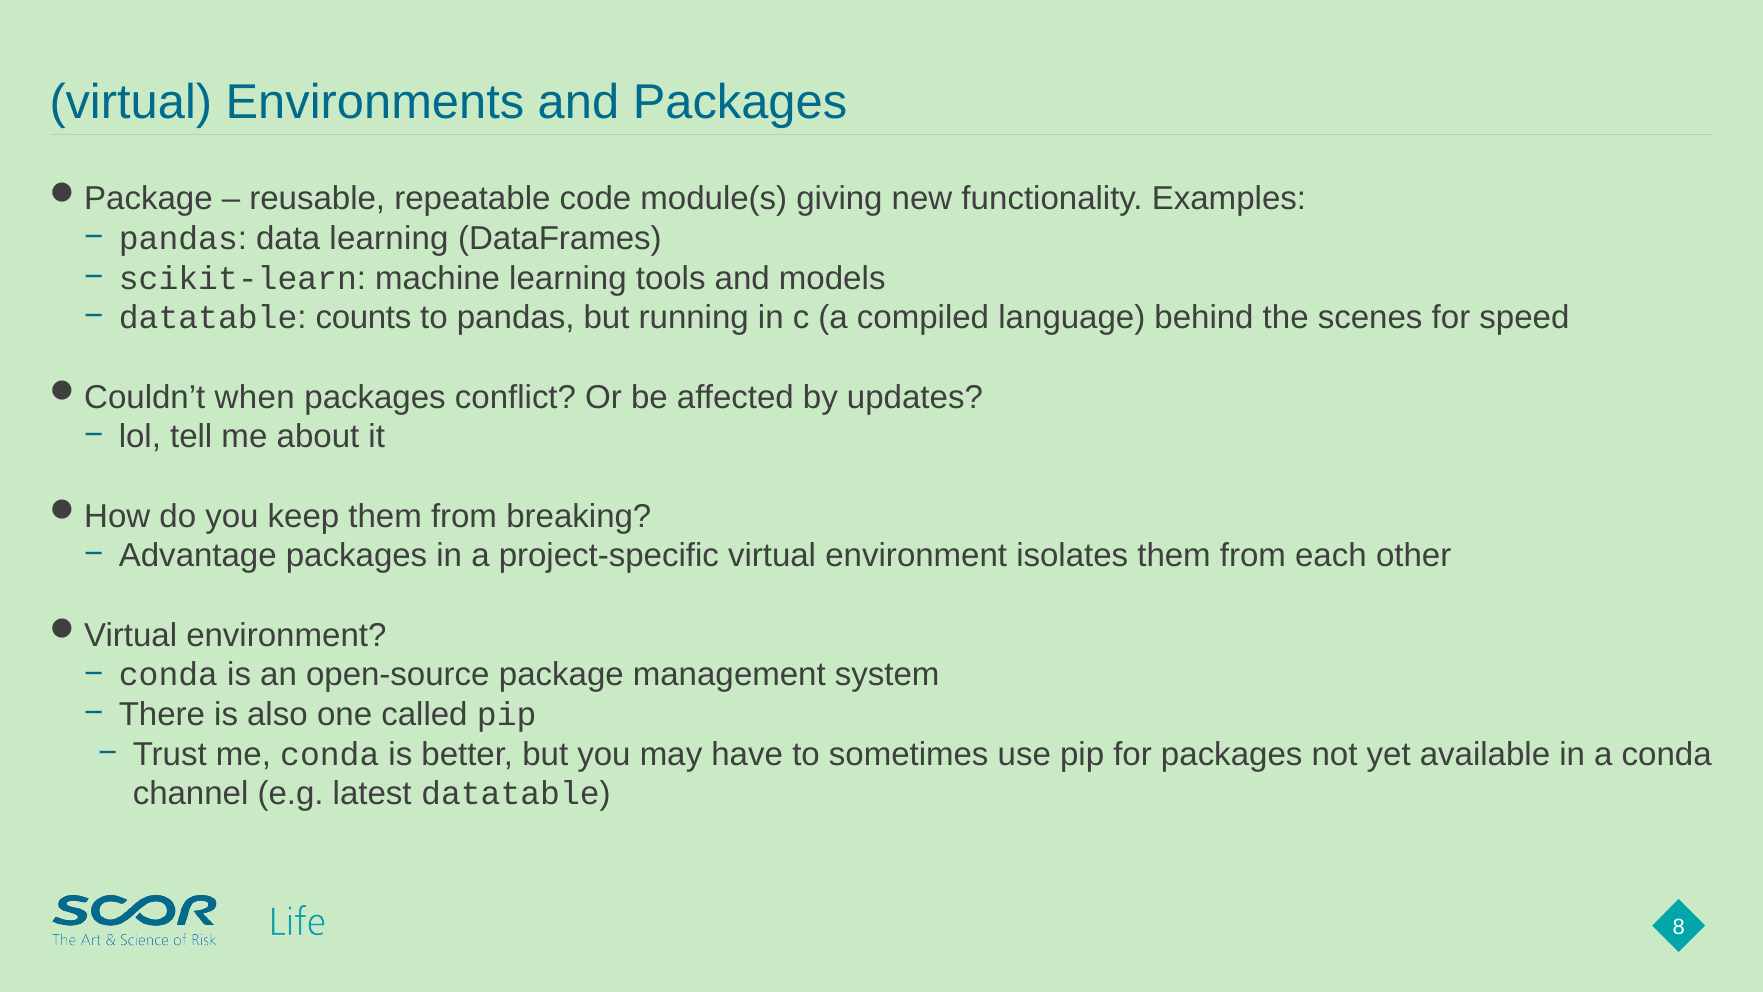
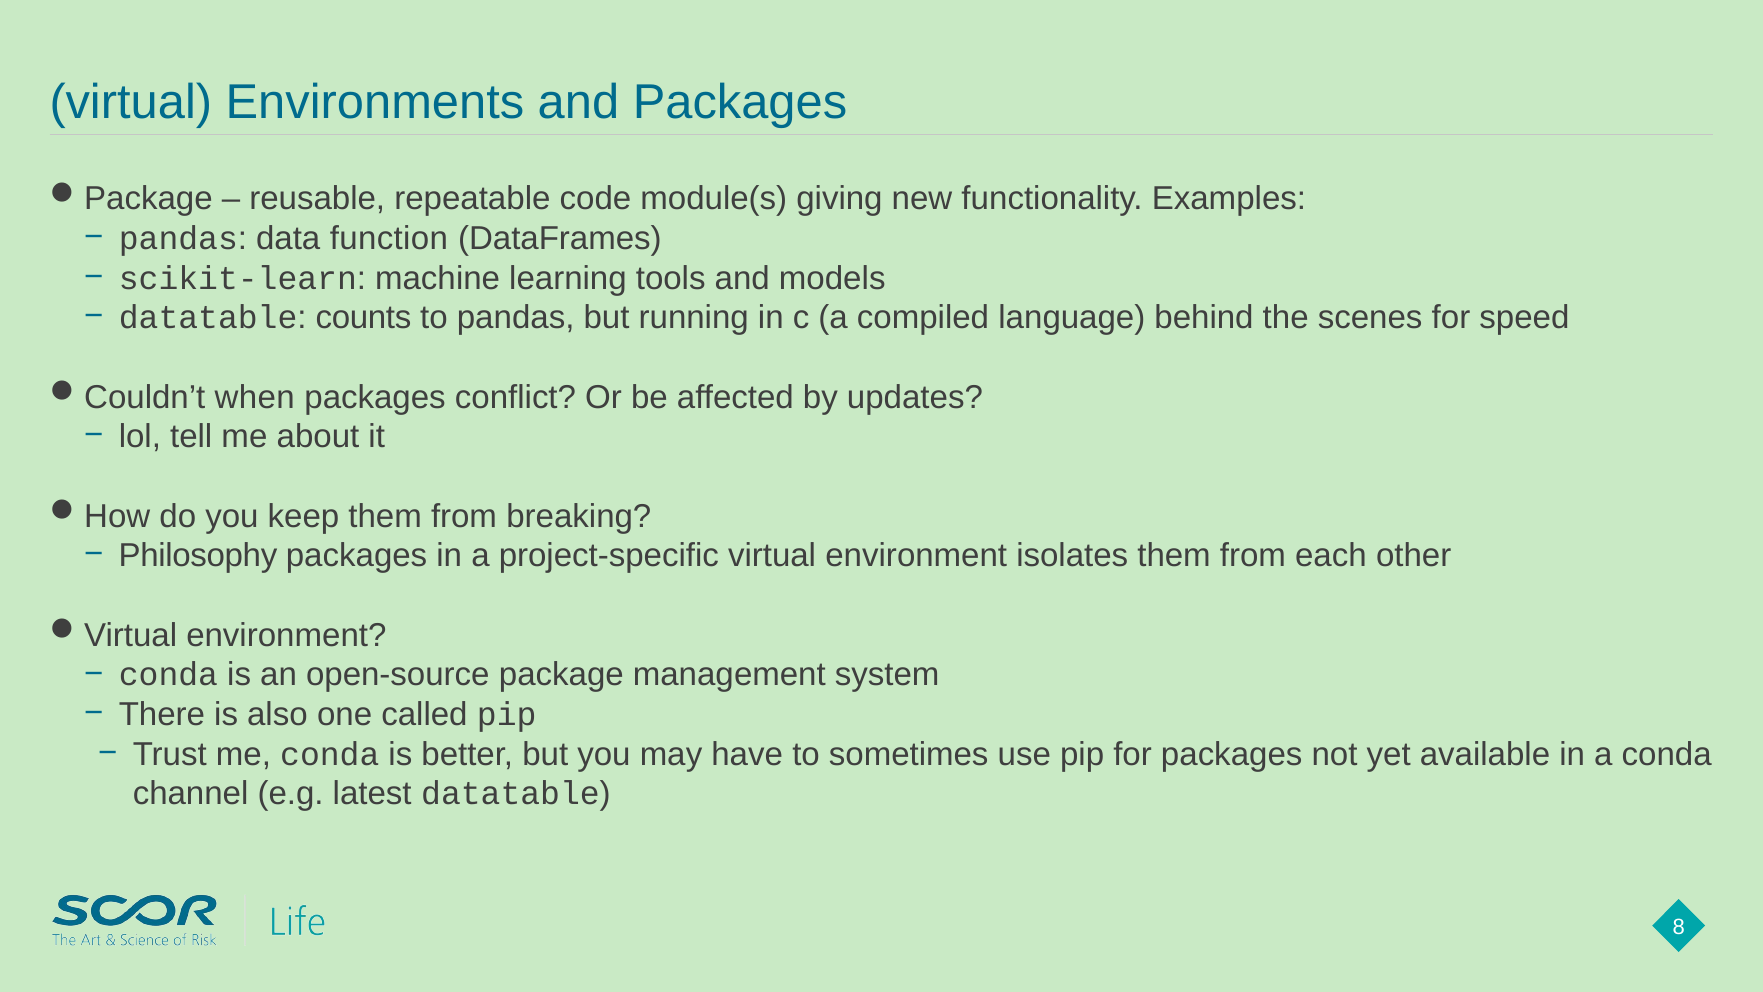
data learning: learning -> function
Advantage: Advantage -> Philosophy
